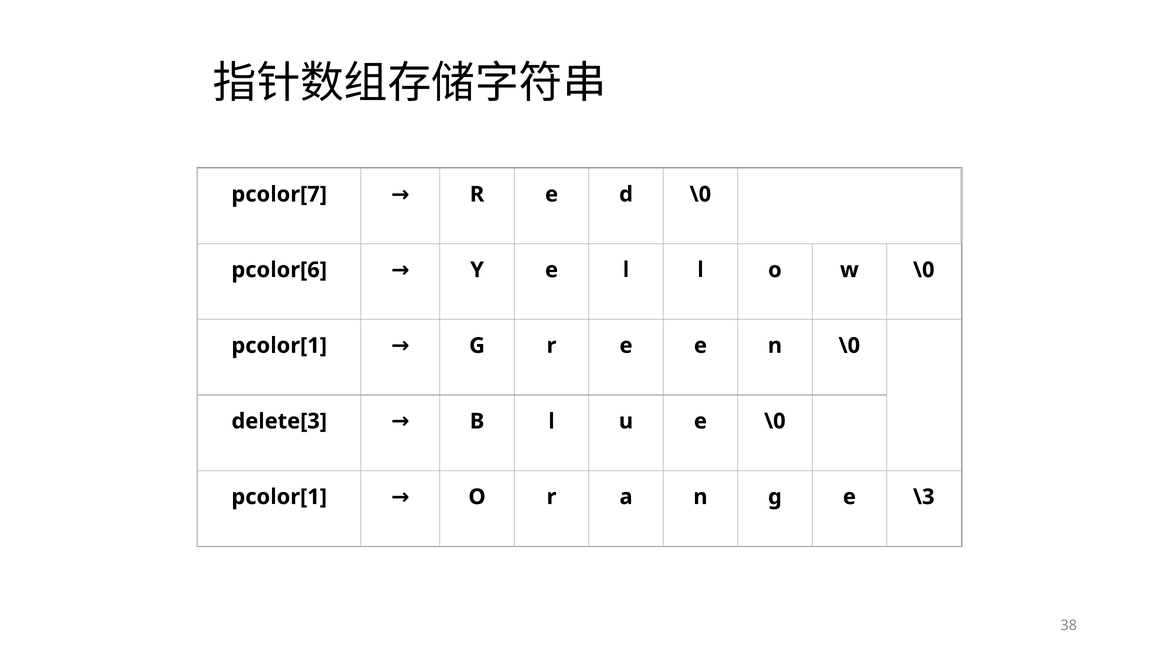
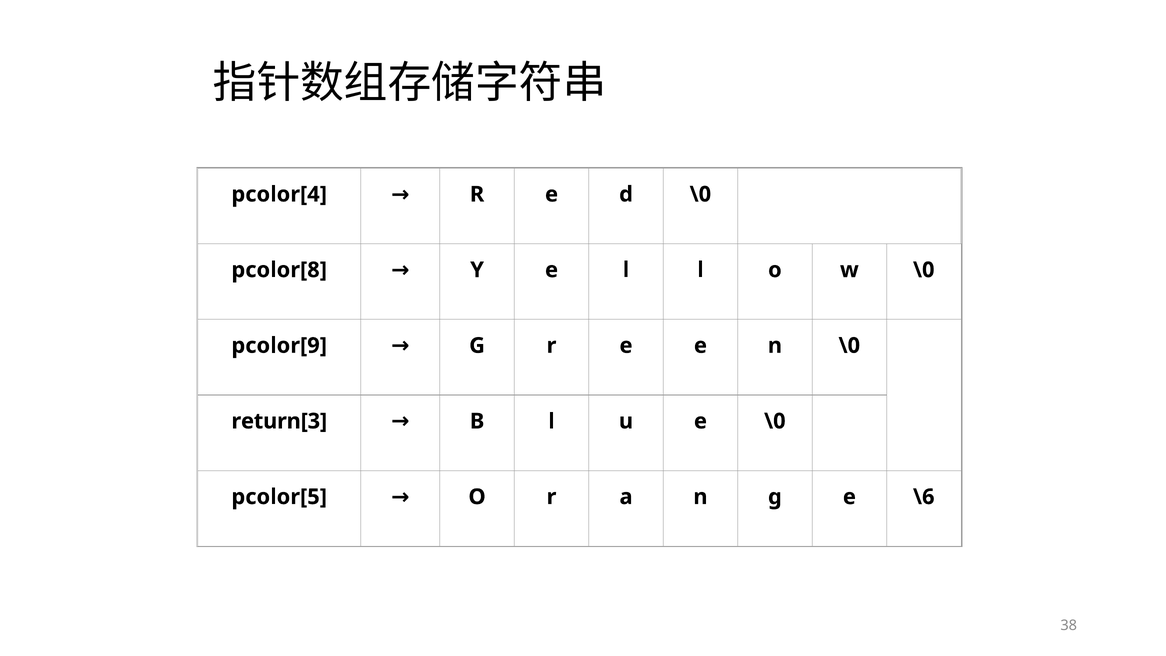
pcolor[7: pcolor[7 -> pcolor[4
pcolor[6: pcolor[6 -> pcolor[8
pcolor[1 at (279, 346): pcolor[1 -> pcolor[9
delete[3: delete[3 -> return[3
pcolor[1 at (279, 497): pcolor[1 -> pcolor[5
\3: \3 -> \6
